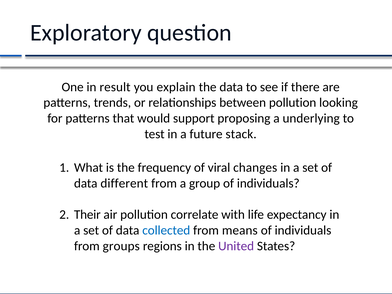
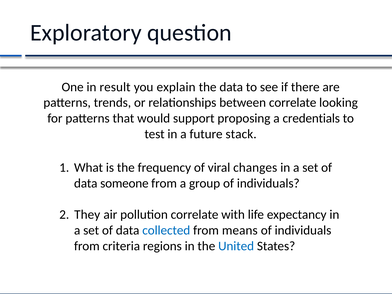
between pollution: pollution -> correlate
underlying: underlying -> credentials
different: different -> someone
Their: Their -> They
groups: groups -> criteria
United colour: purple -> blue
